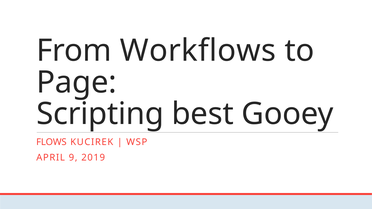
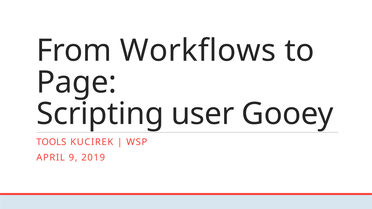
best: best -> user
FLOWS: FLOWS -> TOOLS
